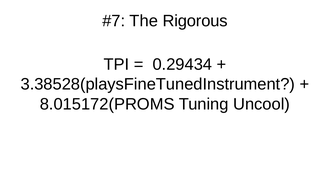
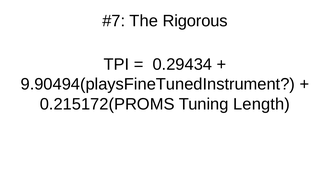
3.38528(playsFineTunedInstrument: 3.38528(playsFineTunedInstrument -> 9.90494(playsFineTunedInstrument
8.015172(PROMS: 8.015172(PROMS -> 0.215172(PROMS
Uncool: Uncool -> Length
